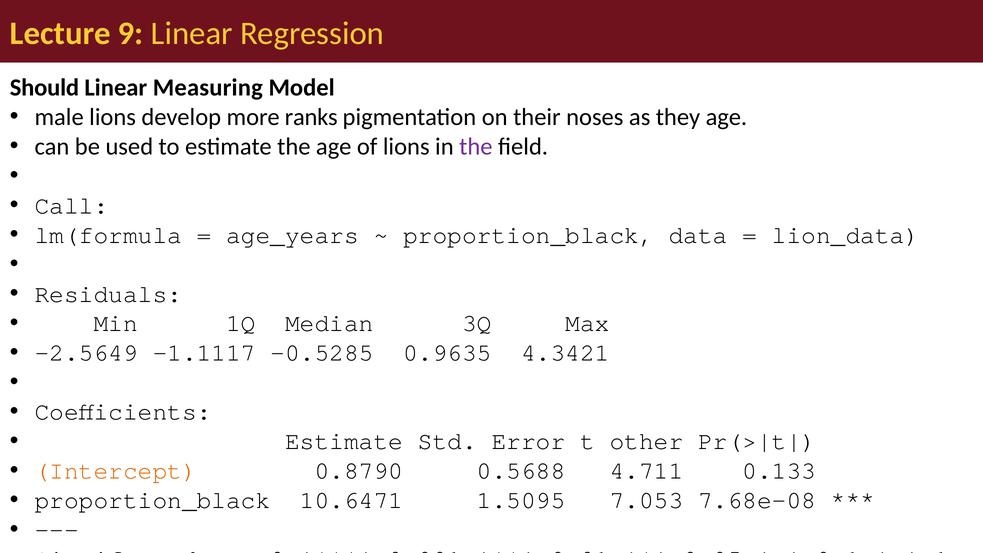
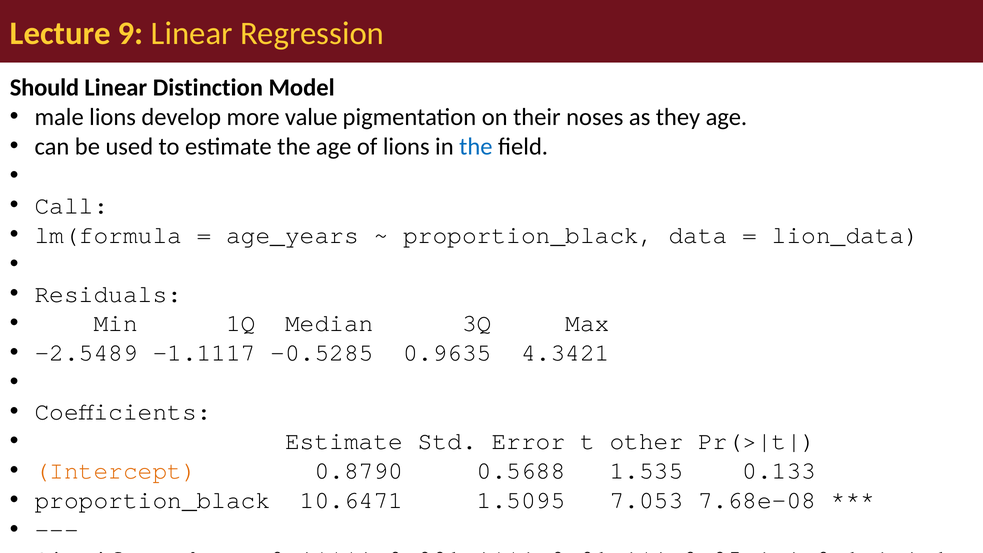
Measuring: Measuring -> Distinction
ranks: ranks -> value
the at (476, 146) colour: purple -> blue
-2.5649: -2.5649 -> -2.5489
4.711: 4.711 -> 1.535
